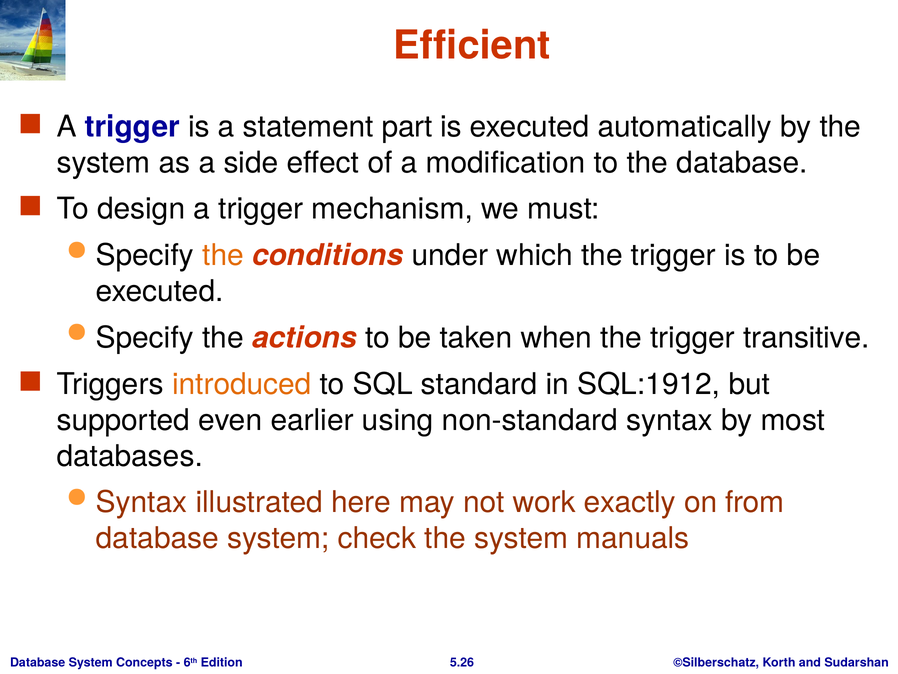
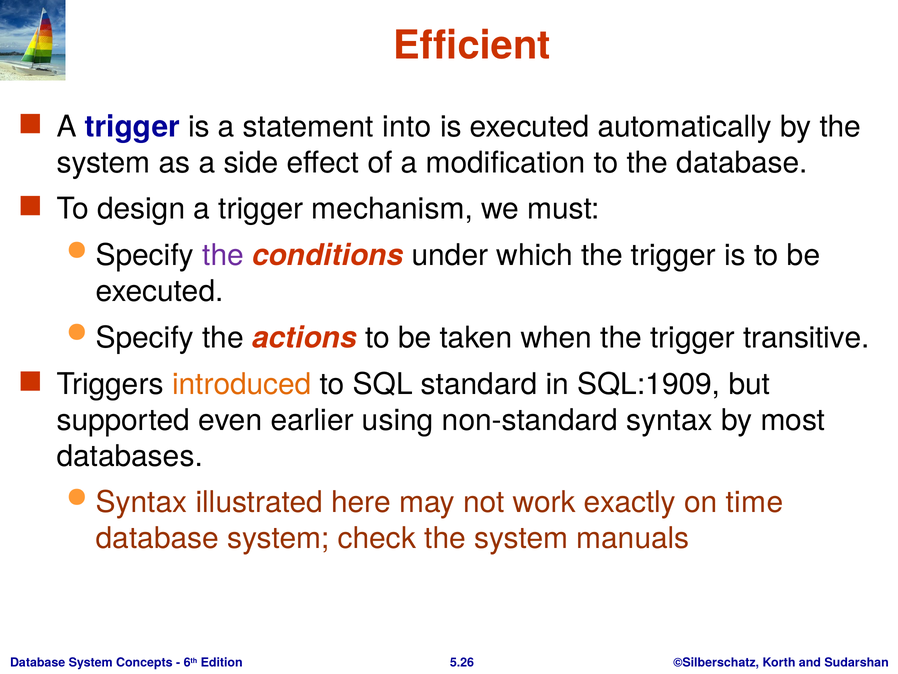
part: part -> into
the at (223, 255) colour: orange -> purple
SQL:1912: SQL:1912 -> SQL:1909
from: from -> time
